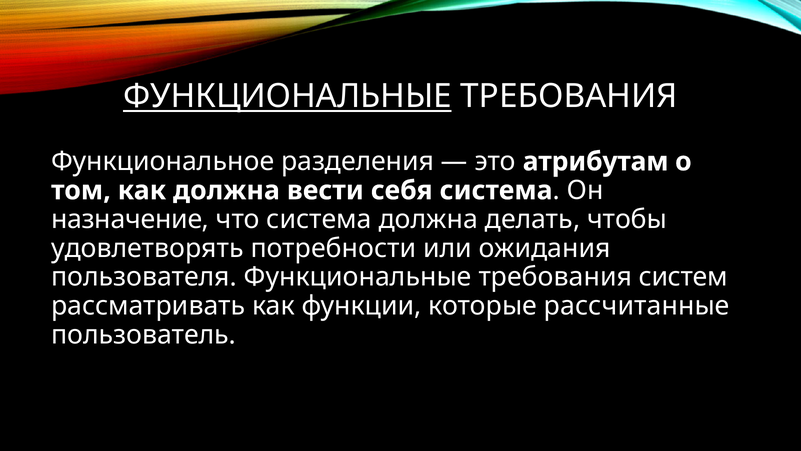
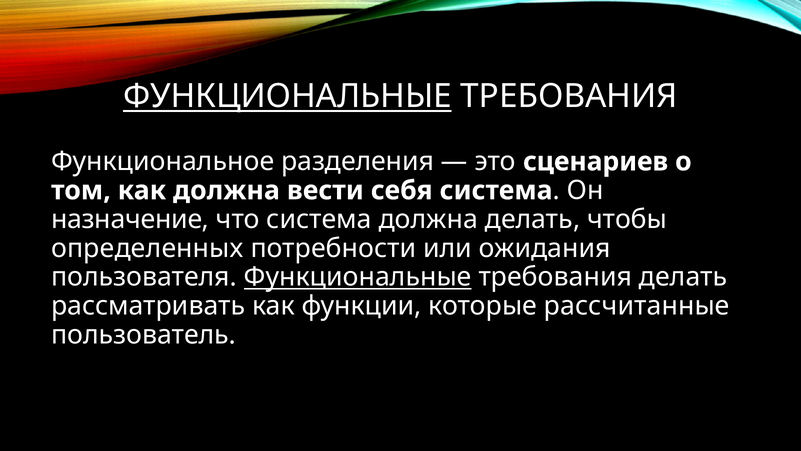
атрибутам: атрибутам -> сценариев
удовлетворять: удовлетворять -> определенных
Функциональные at (358, 277) underline: none -> present
требования систем: систем -> делать
